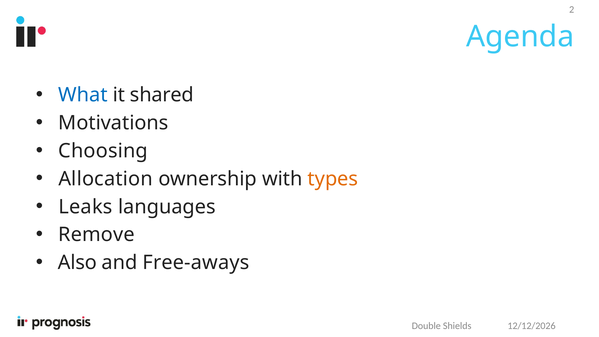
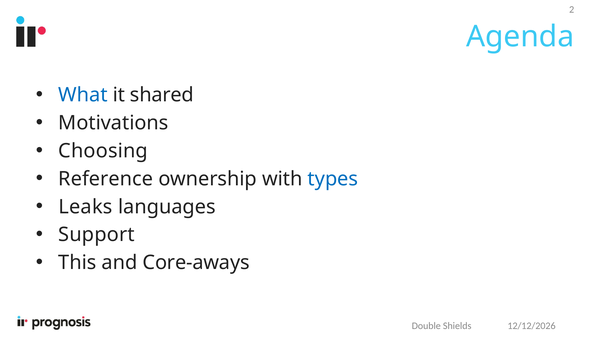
Allocation: Allocation -> Reference
types colour: orange -> blue
Remove: Remove -> Support
Also: Also -> This
Free-aways: Free-aways -> Core-aways
